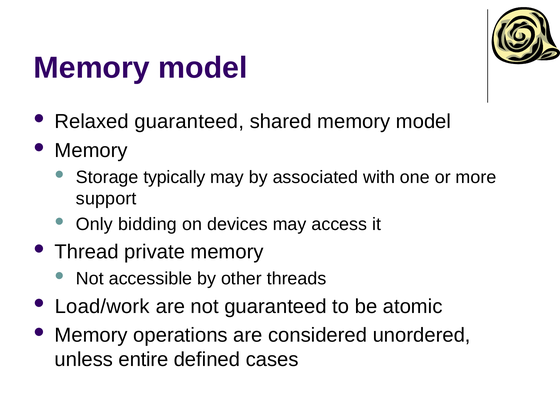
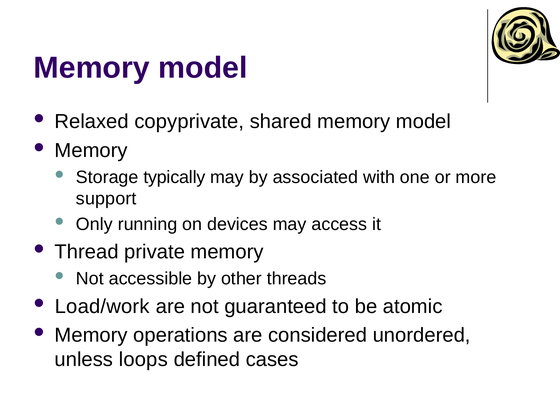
Relaxed guaranteed: guaranteed -> copyprivate
bidding: bidding -> running
entire: entire -> loops
